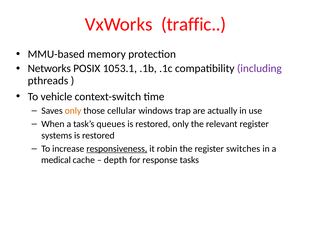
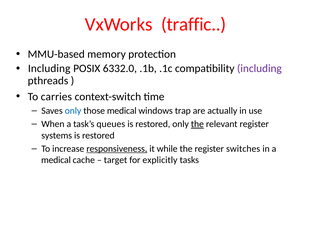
Networks at (49, 69): Networks -> Including
1053.1: 1053.1 -> 6332.0
vehicle: vehicle -> carries
only at (73, 111) colour: orange -> blue
those cellular: cellular -> medical
the at (197, 124) underline: none -> present
robin: robin -> while
depth: depth -> target
response: response -> explicitly
